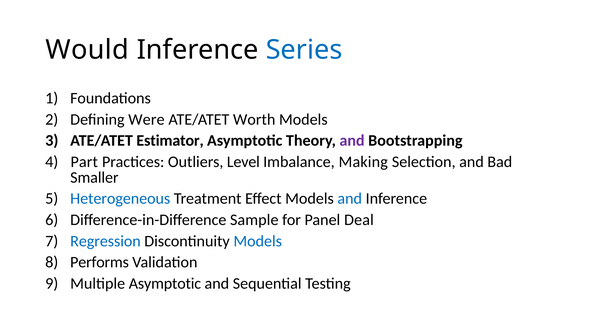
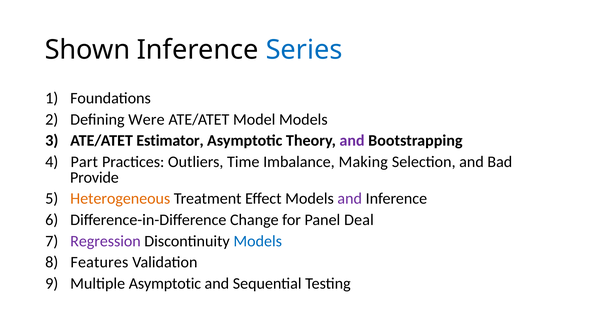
Would: Would -> Shown
Worth: Worth -> Model
Level: Level -> Time
Smaller: Smaller -> Provide
Heterogeneous colour: blue -> orange
and at (350, 198) colour: blue -> purple
Sample: Sample -> Change
Regression colour: blue -> purple
Performs: Performs -> Features
